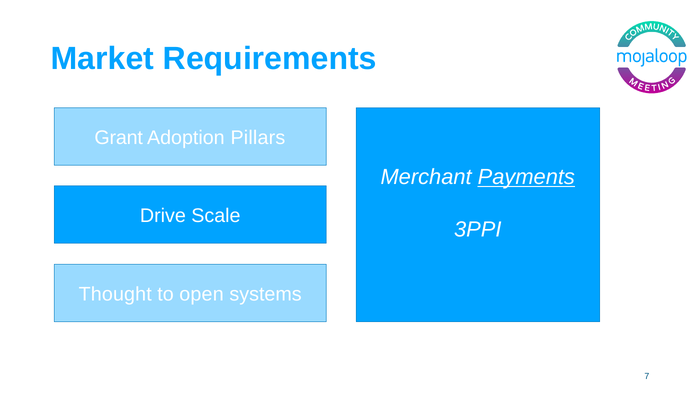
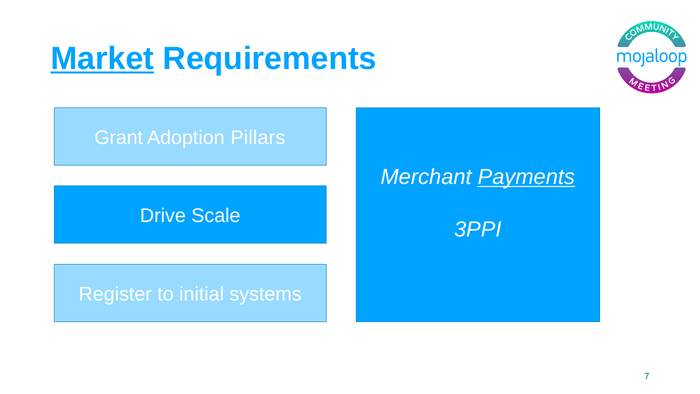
Market underline: none -> present
Thought: Thought -> Register
open: open -> initial
